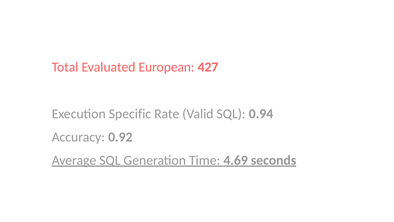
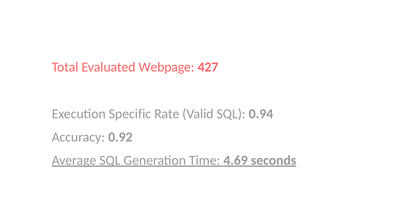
European: European -> Webpage
